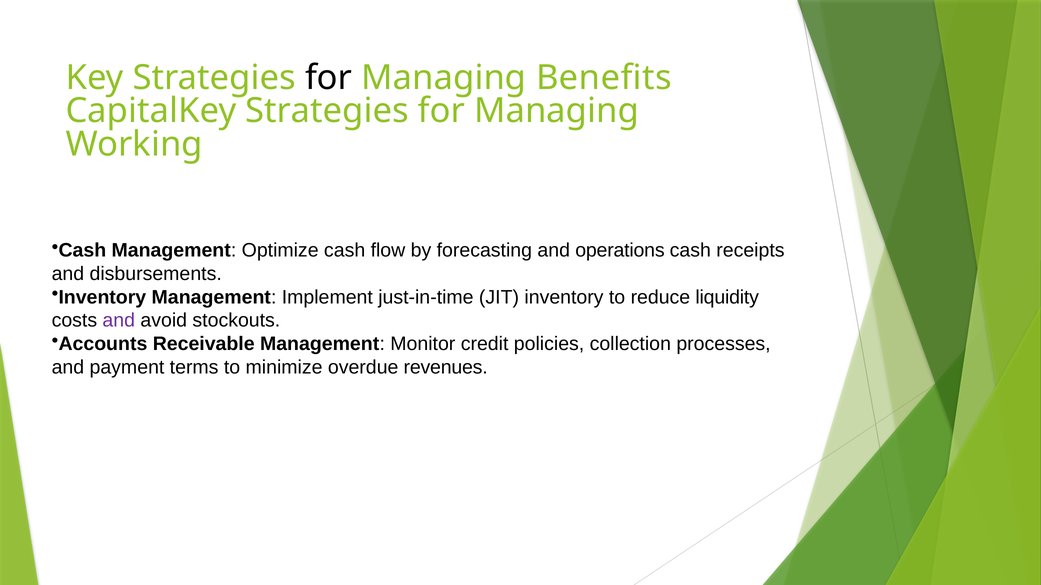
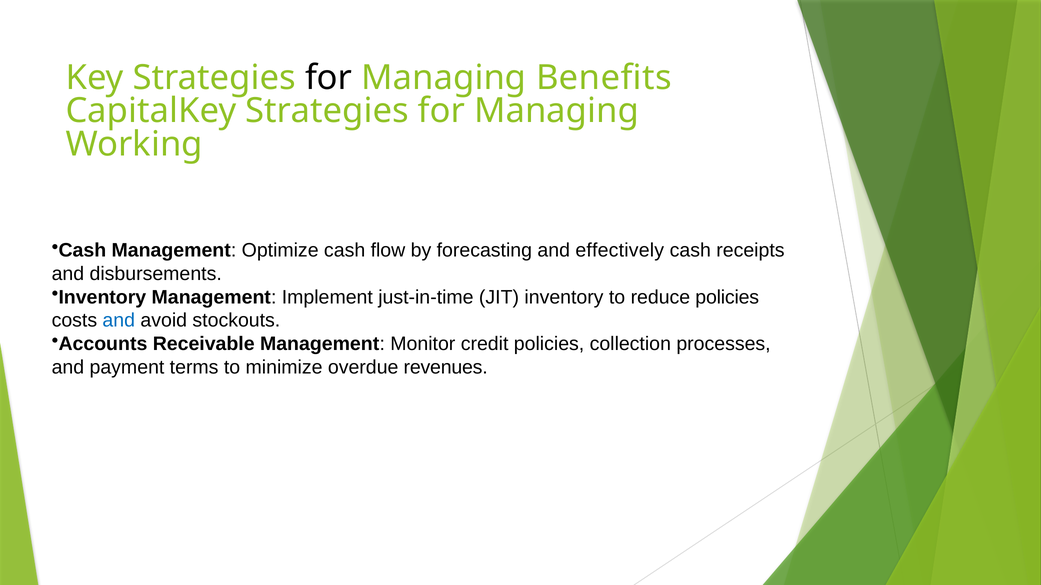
operations: operations -> effectively
reduce liquidity: liquidity -> policies
and at (119, 321) colour: purple -> blue
